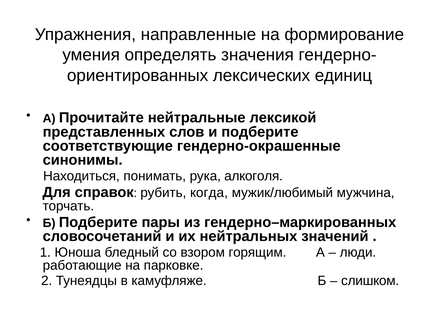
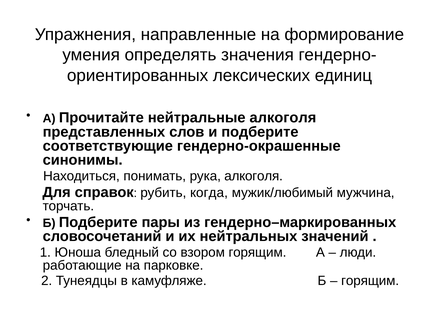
нейтральные лексикой: лексикой -> алкоголя
слишком at (370, 280): слишком -> горящим
